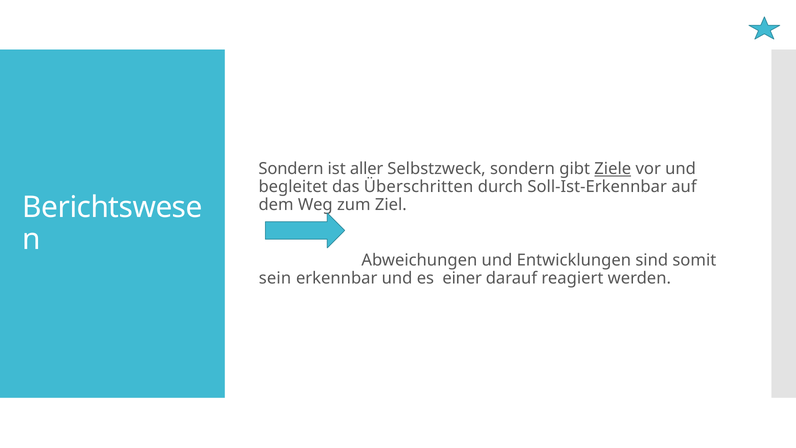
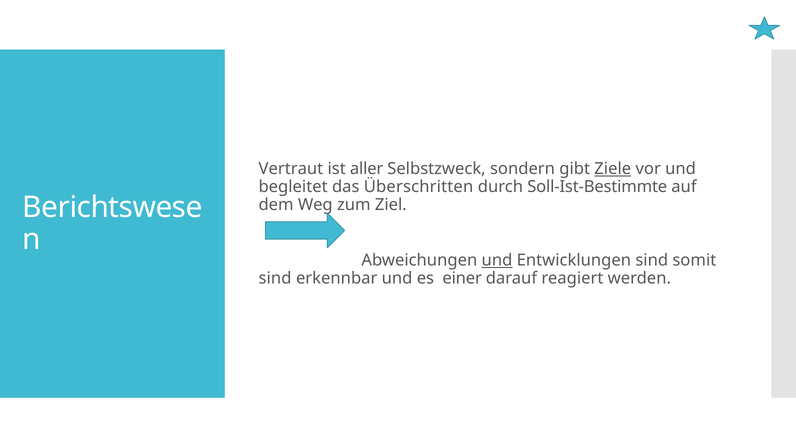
Sondern at (291, 169): Sondern -> Vertraut
Soll-Ist-Erkennbar: Soll-Ist-Erkennbar -> Soll-Ist-Bestimmte
und at (497, 260) underline: none -> present
sein at (275, 278): sein -> sind
